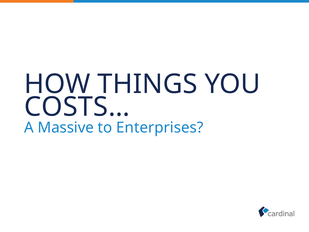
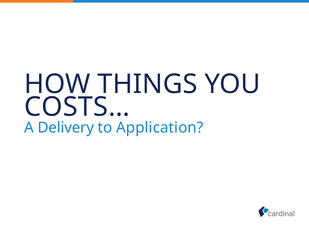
Massive: Massive -> Delivery
Enterprises: Enterprises -> Application
